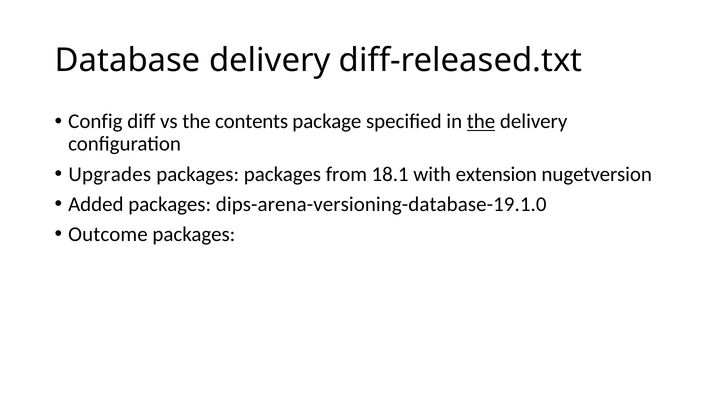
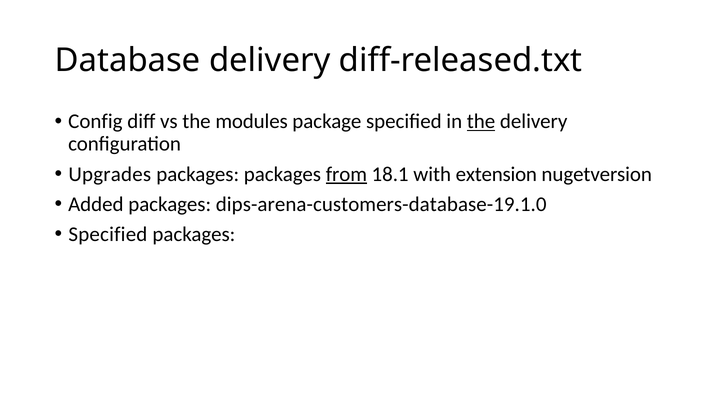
contents: contents -> modules
from underline: none -> present
dips-arena-versioning-database-19.1.0: dips-arena-versioning-database-19.1.0 -> dips-arena-customers-database-19.1.0
Outcome at (108, 234): Outcome -> Specified
